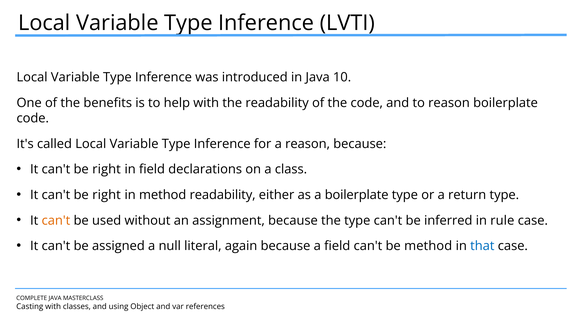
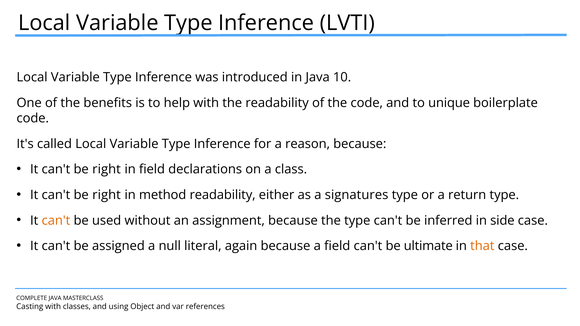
to reason: reason -> unique
a boilerplate: boilerplate -> signatures
rule: rule -> side
be method: method -> ultimate
that colour: blue -> orange
